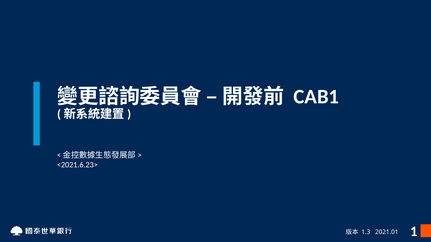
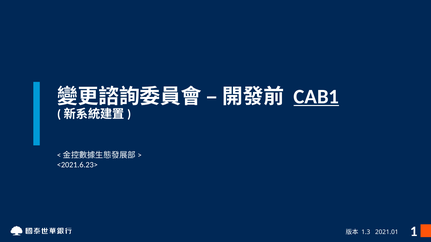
CAB1 underline: none -> present
